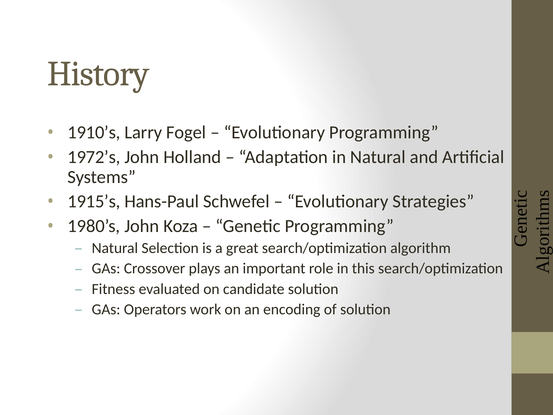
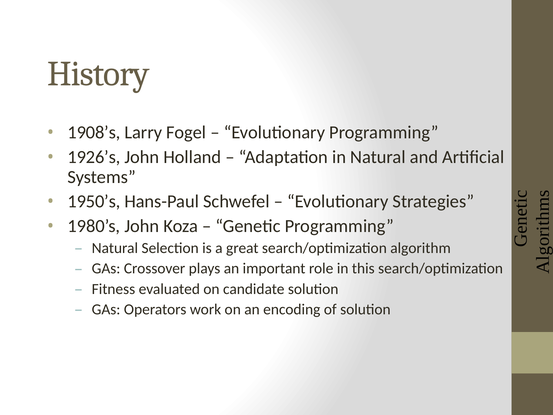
1910’s: 1910’s -> 1908’s
1972’s: 1972’s -> 1926’s
1915’s: 1915’s -> 1950’s
